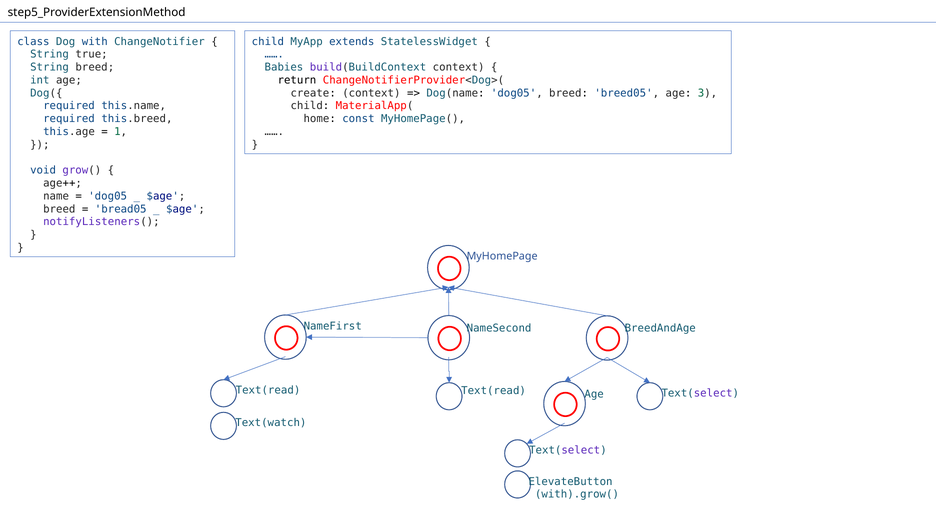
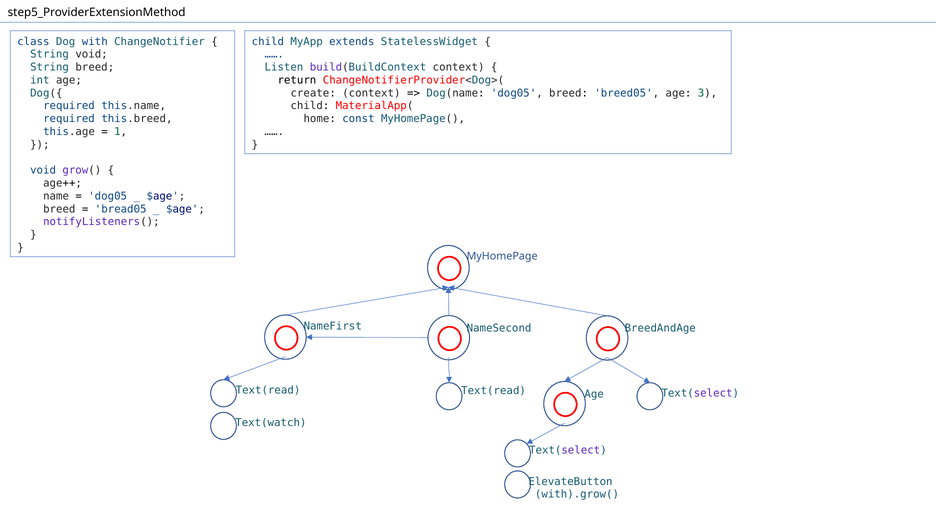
String true: true -> void
Babies: Babies -> Listen
